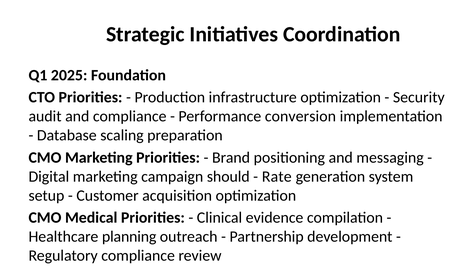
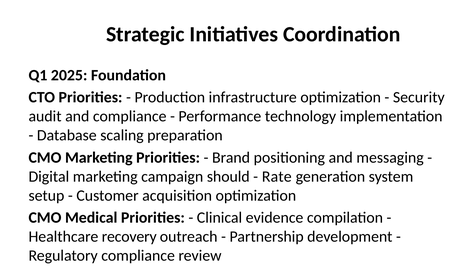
conversion: conversion -> technology
Healthcare planning: planning -> recovery
